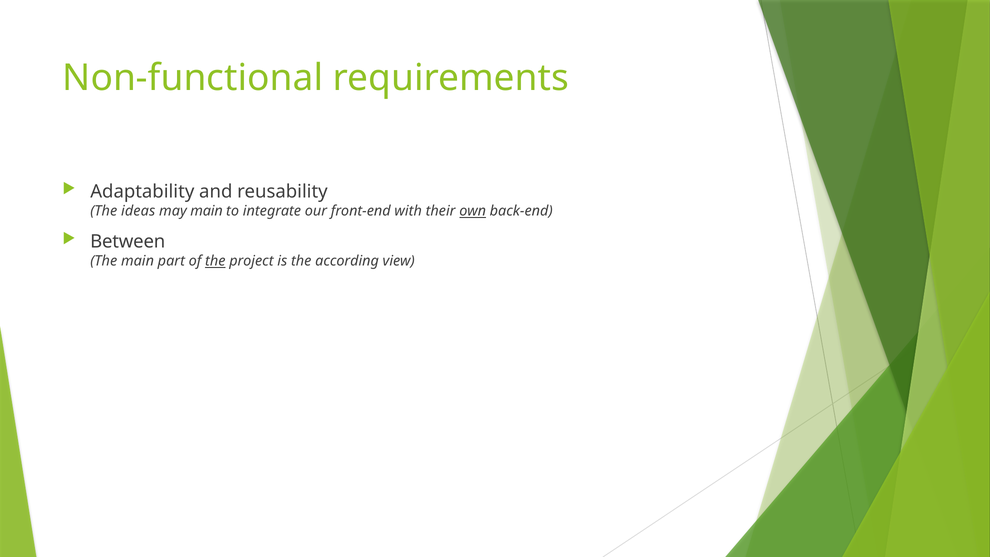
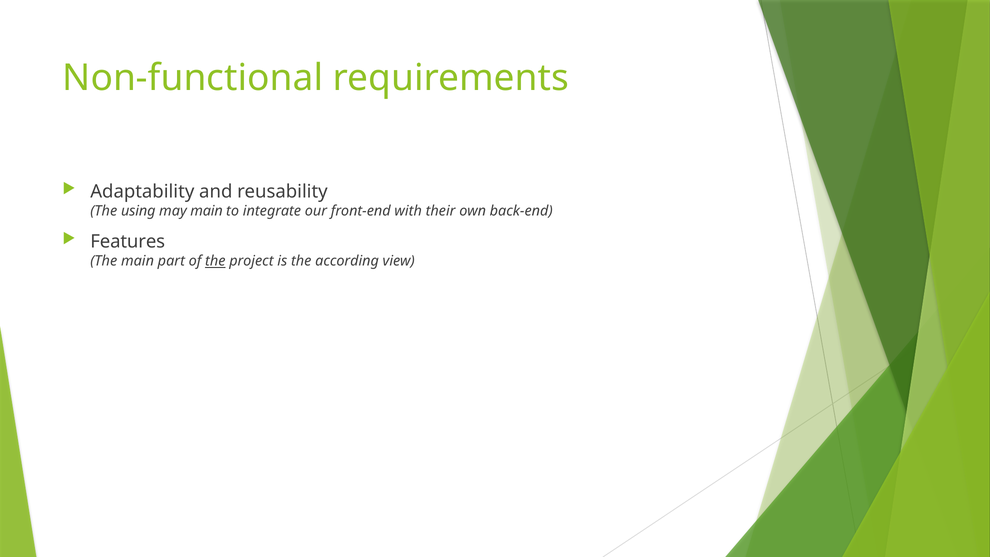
ideas: ideas -> using
own underline: present -> none
Between: Between -> Features
